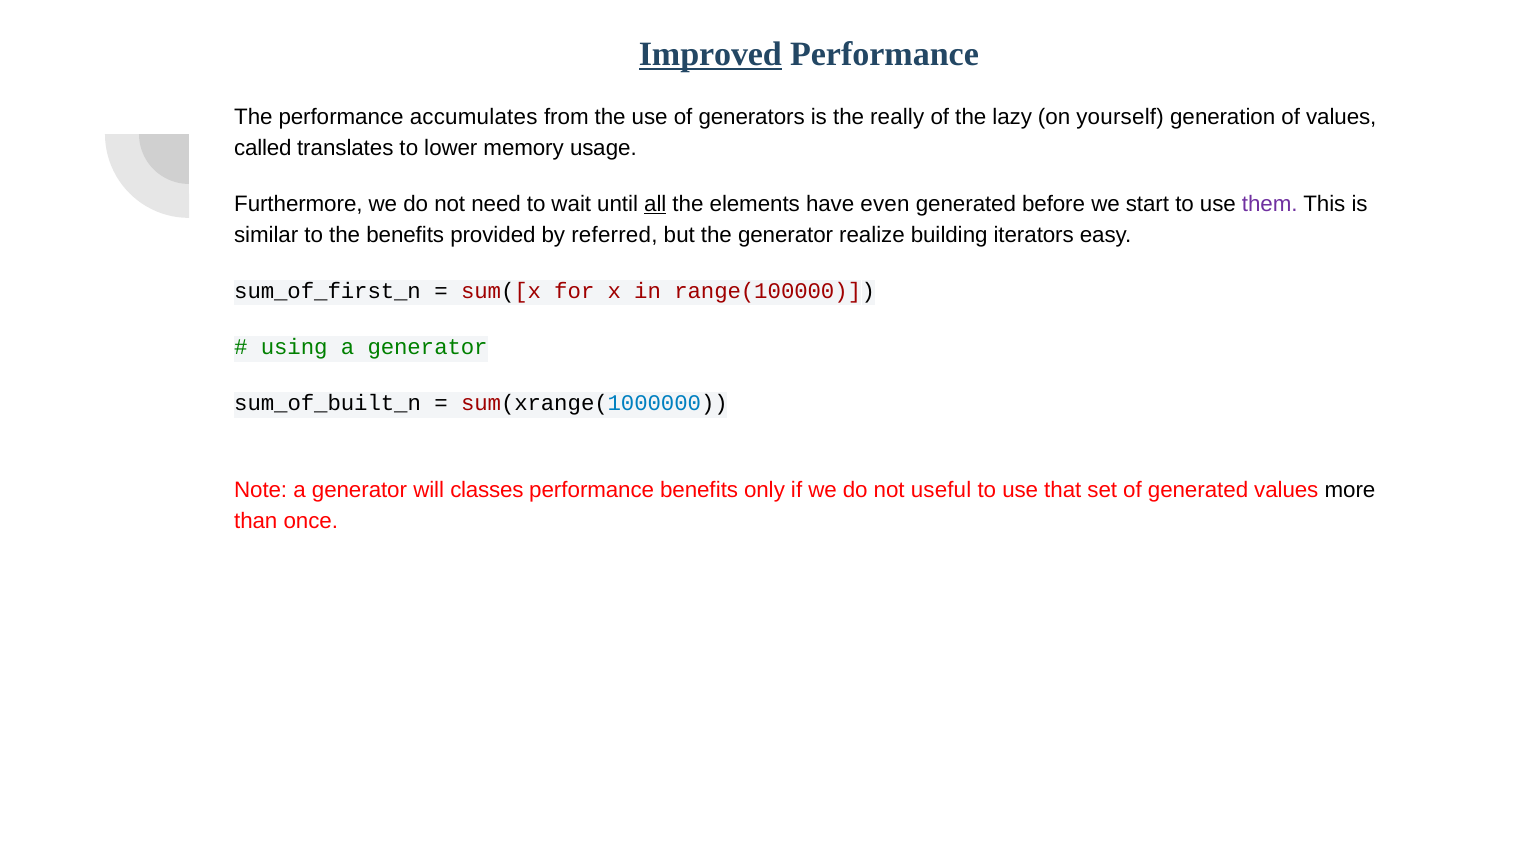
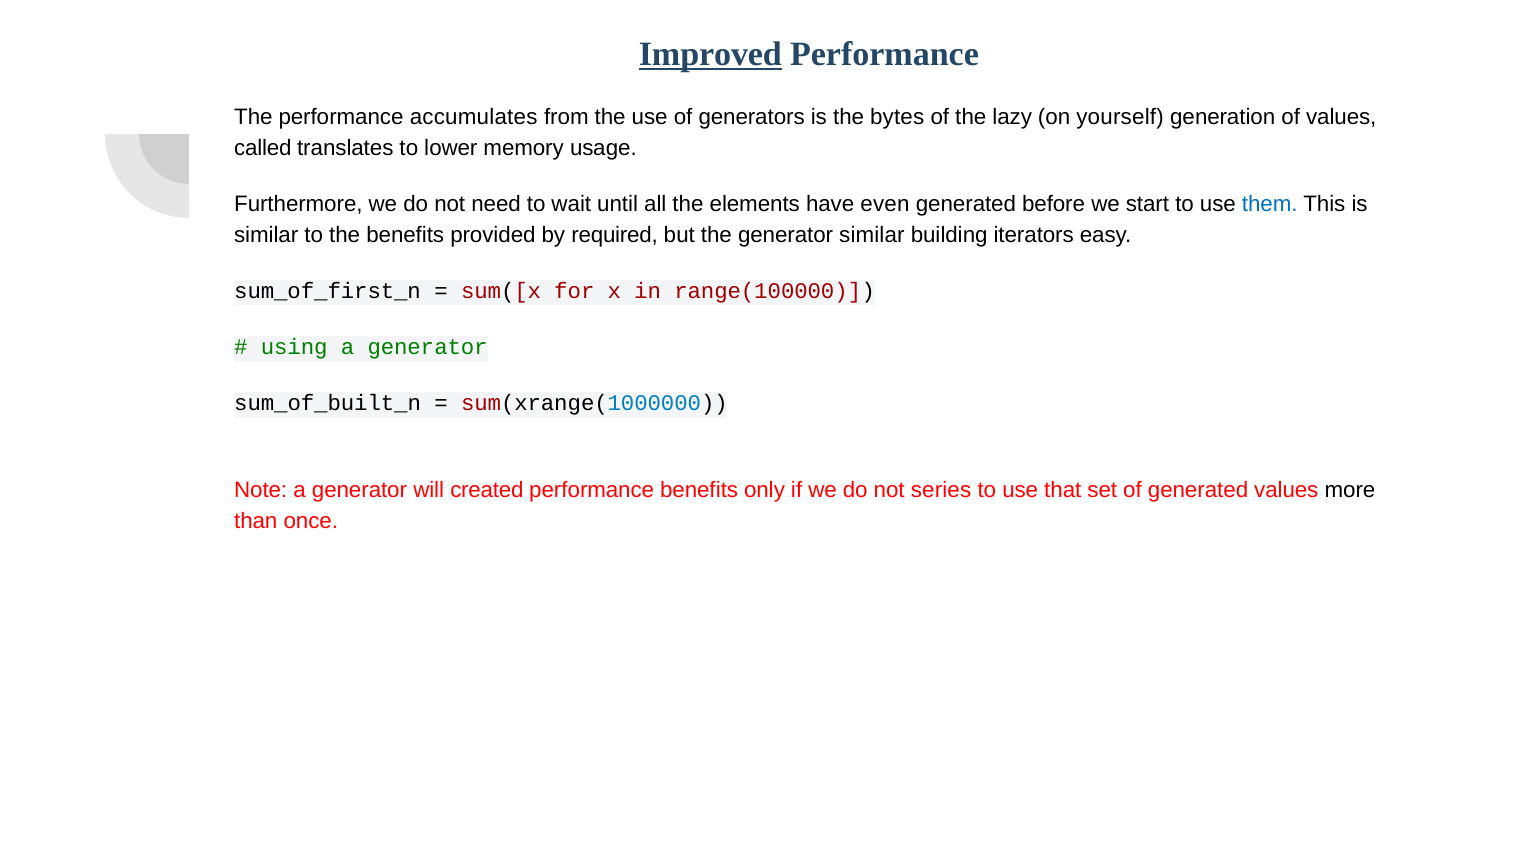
really: really -> bytes
all underline: present -> none
them colour: purple -> blue
referred: referred -> required
generator realize: realize -> similar
classes: classes -> created
useful: useful -> series
